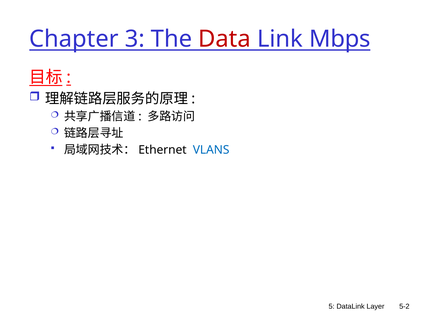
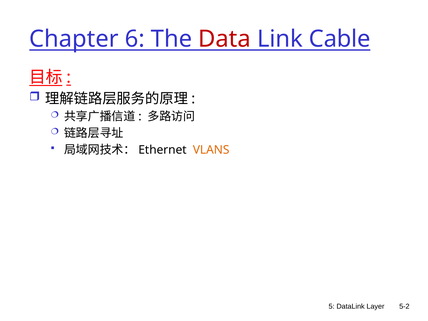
3: 3 -> 6
Mbps: Mbps -> Cable
VLANS colour: blue -> orange
